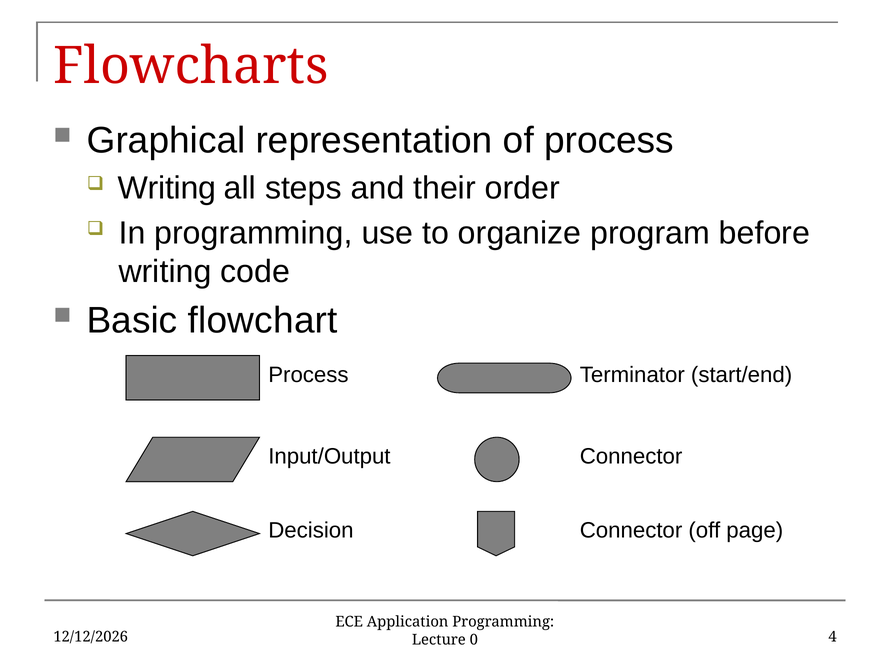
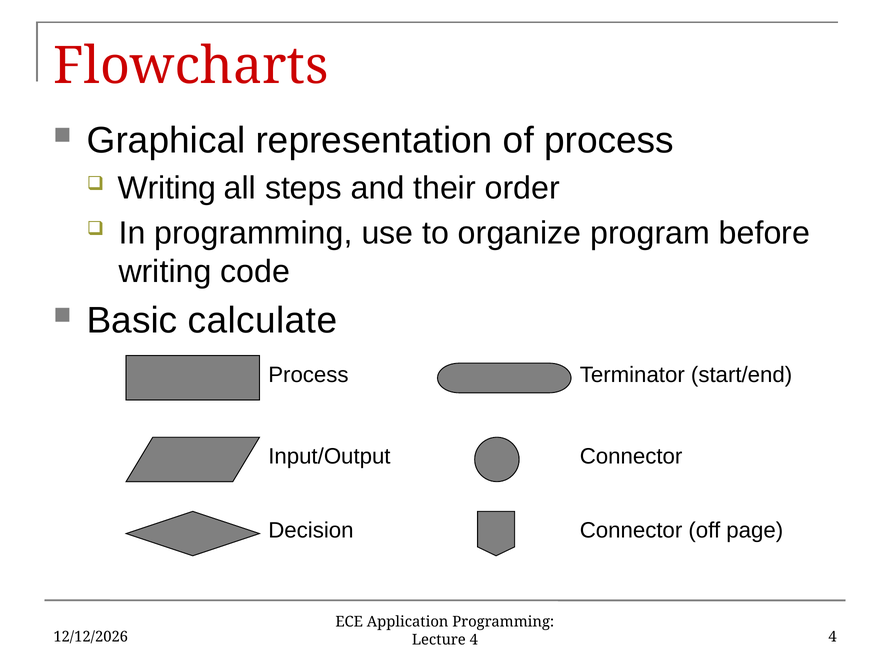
flowchart: flowchart -> calculate
Lecture 0: 0 -> 4
